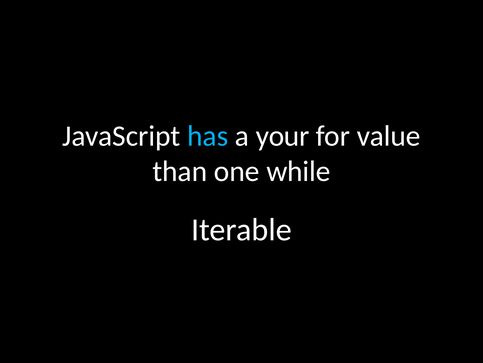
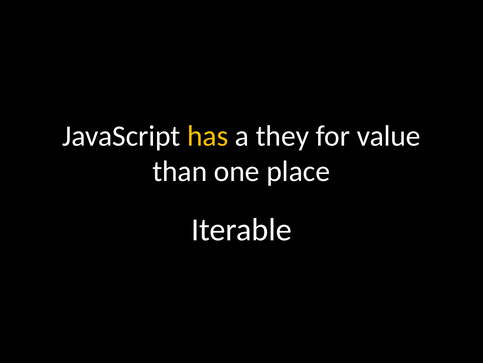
has colour: light blue -> yellow
your: your -> they
while: while -> place
